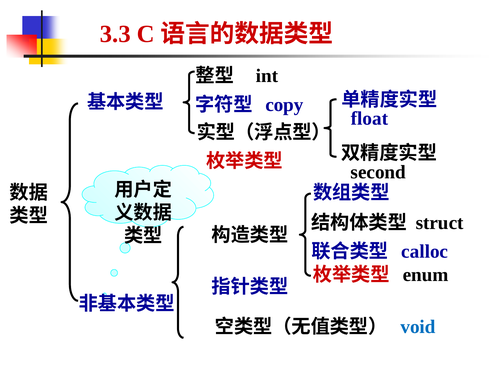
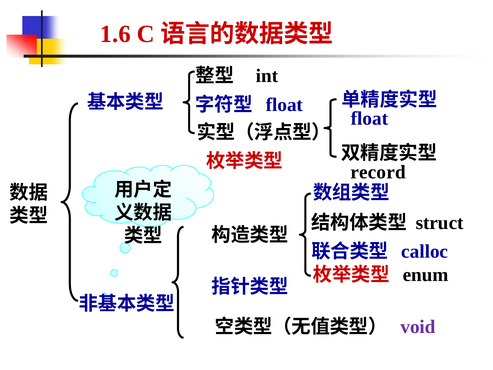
3.3: 3.3 -> 1.6
copy at (284, 105): copy -> float
second: second -> record
void colour: blue -> purple
